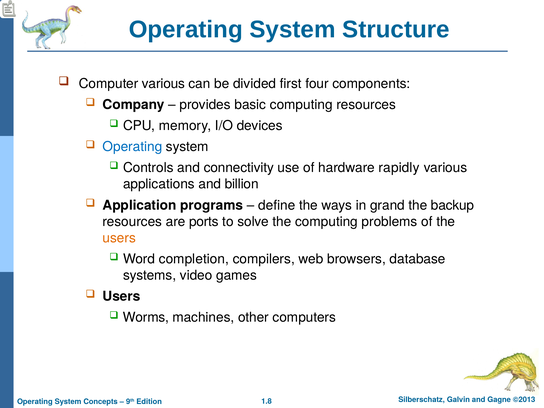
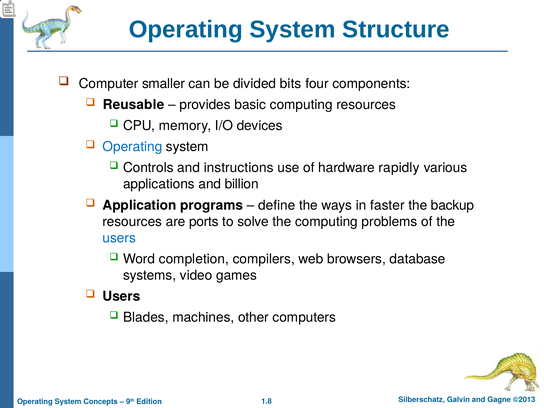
Computer various: various -> smaller
first: first -> bits
Company: Company -> Reusable
connectivity: connectivity -> instructions
grand: grand -> faster
users at (119, 238) colour: orange -> blue
Worms: Worms -> Blades
